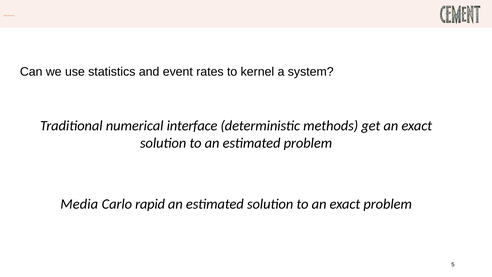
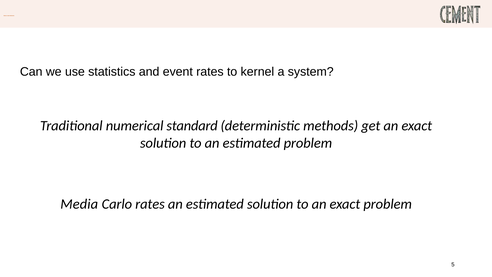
interface: interface -> standard
Carlo rapid: rapid -> rates
